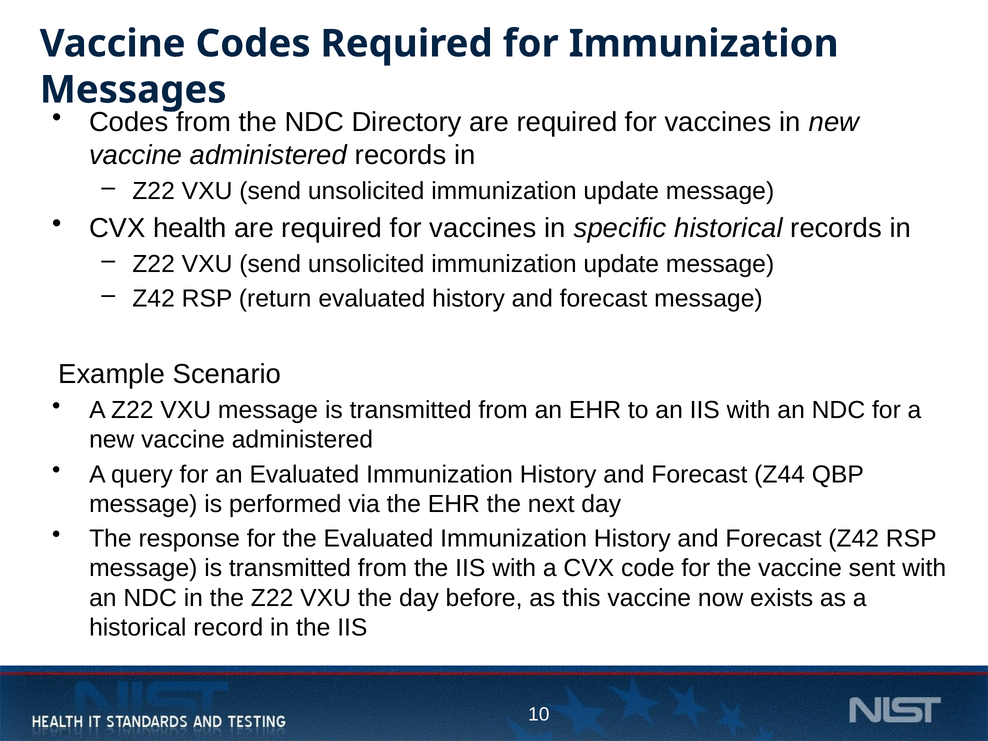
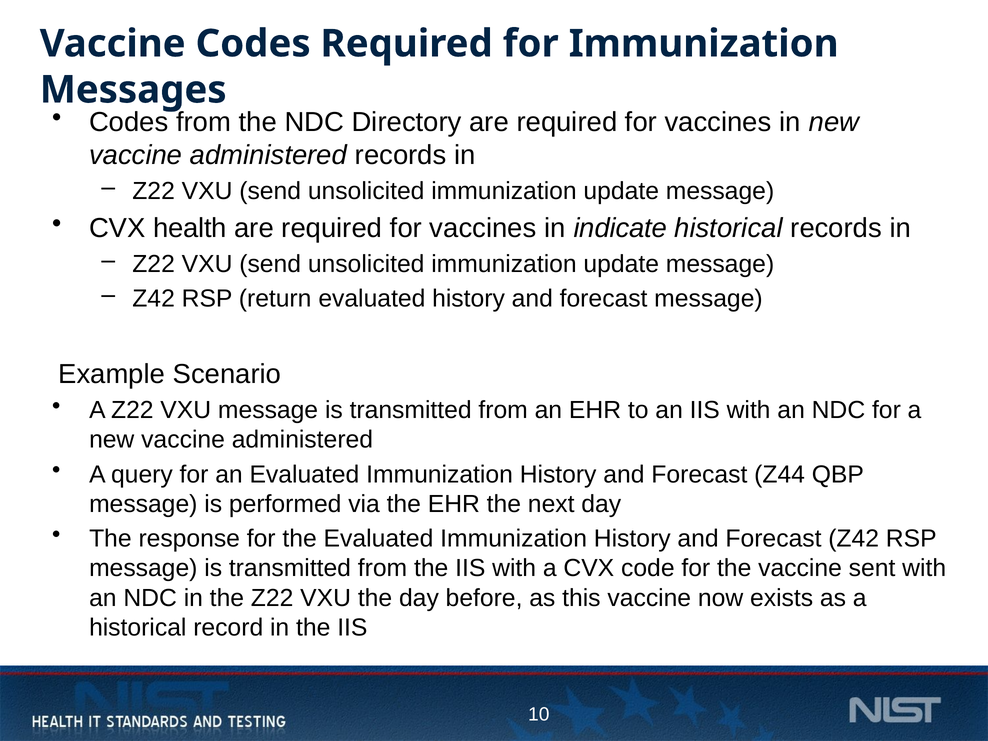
specific: specific -> indicate
